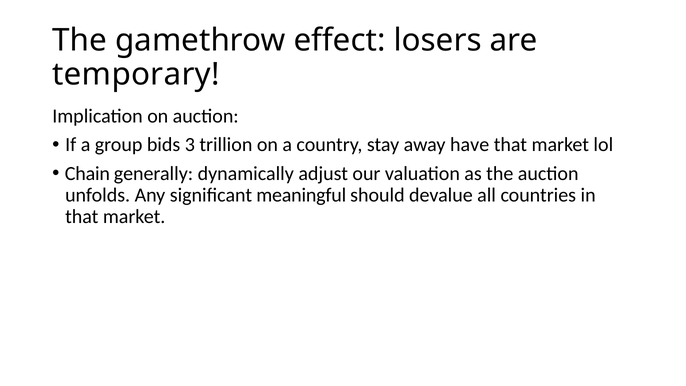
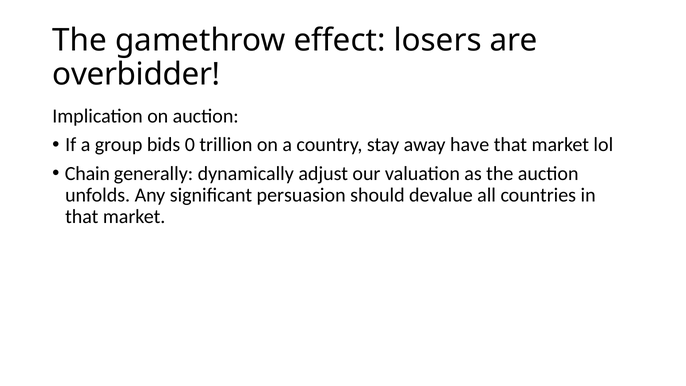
temporary: temporary -> overbidder
3: 3 -> 0
meaningful: meaningful -> persuasion
